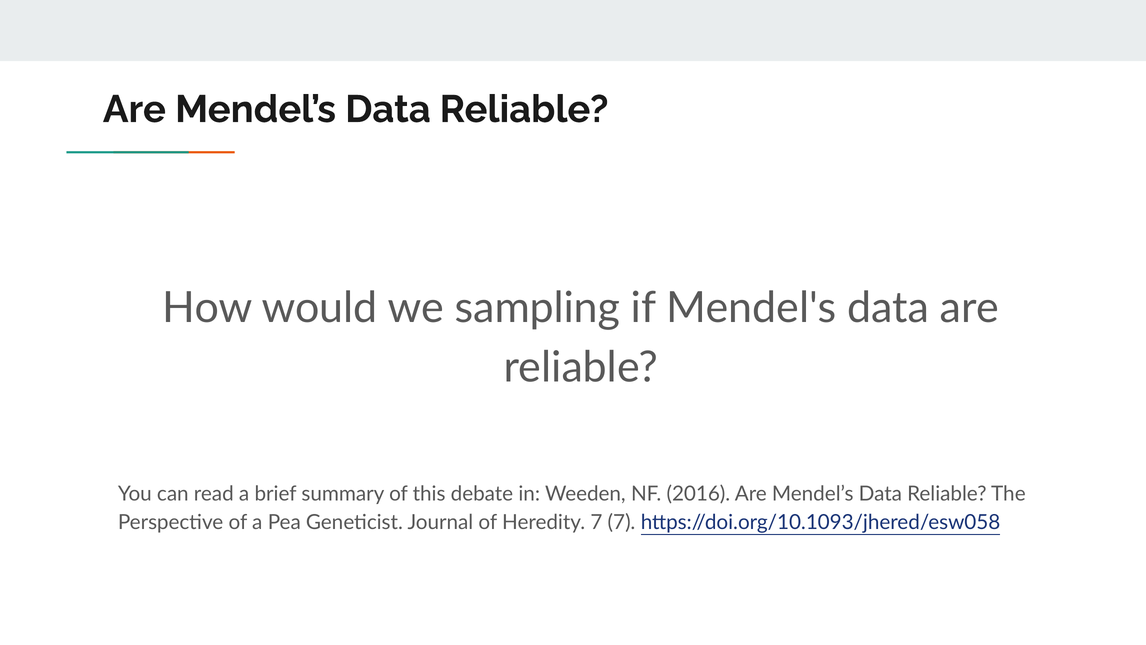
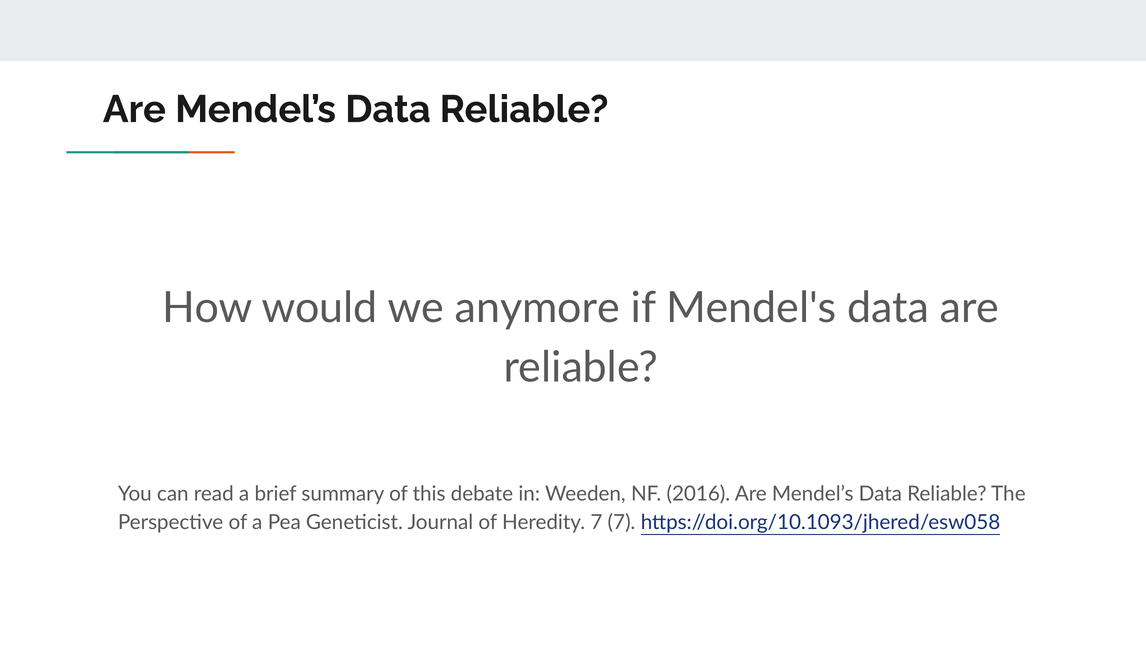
sampling: sampling -> anymore
